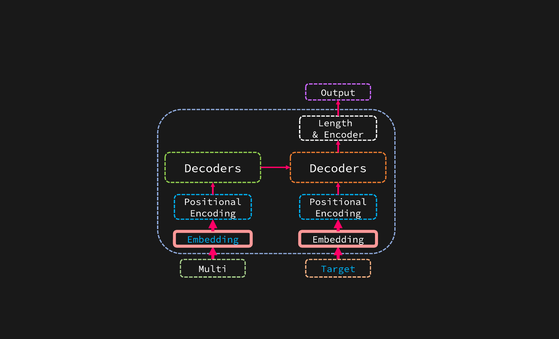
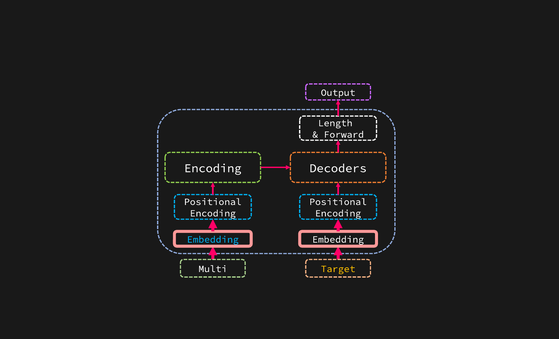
Encoder: Encoder -> Forward
Decoders at (213, 168): Decoders -> Encoding
Target colour: light blue -> yellow
